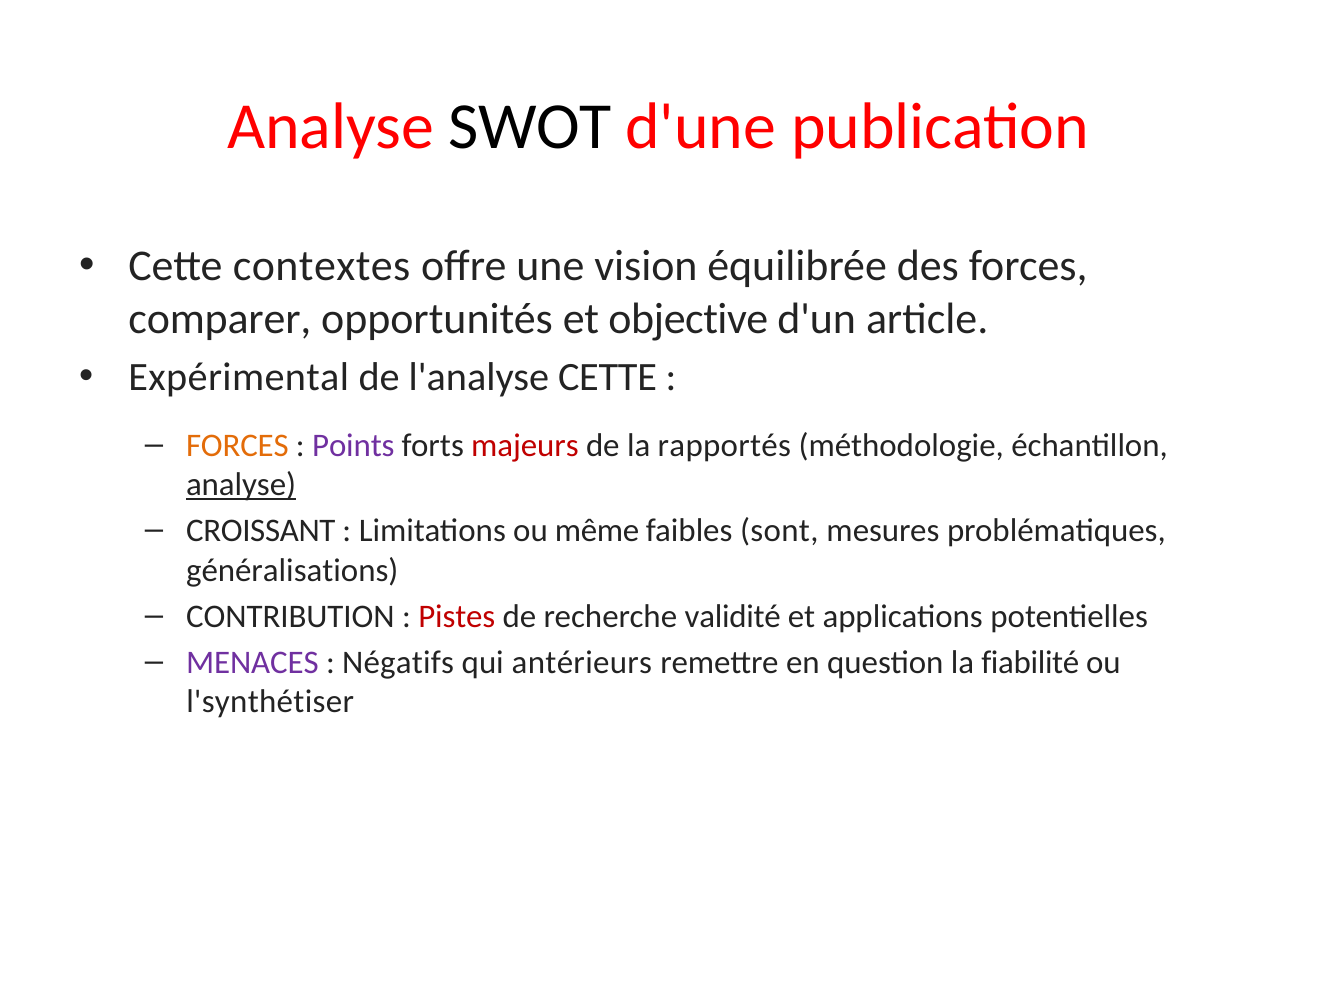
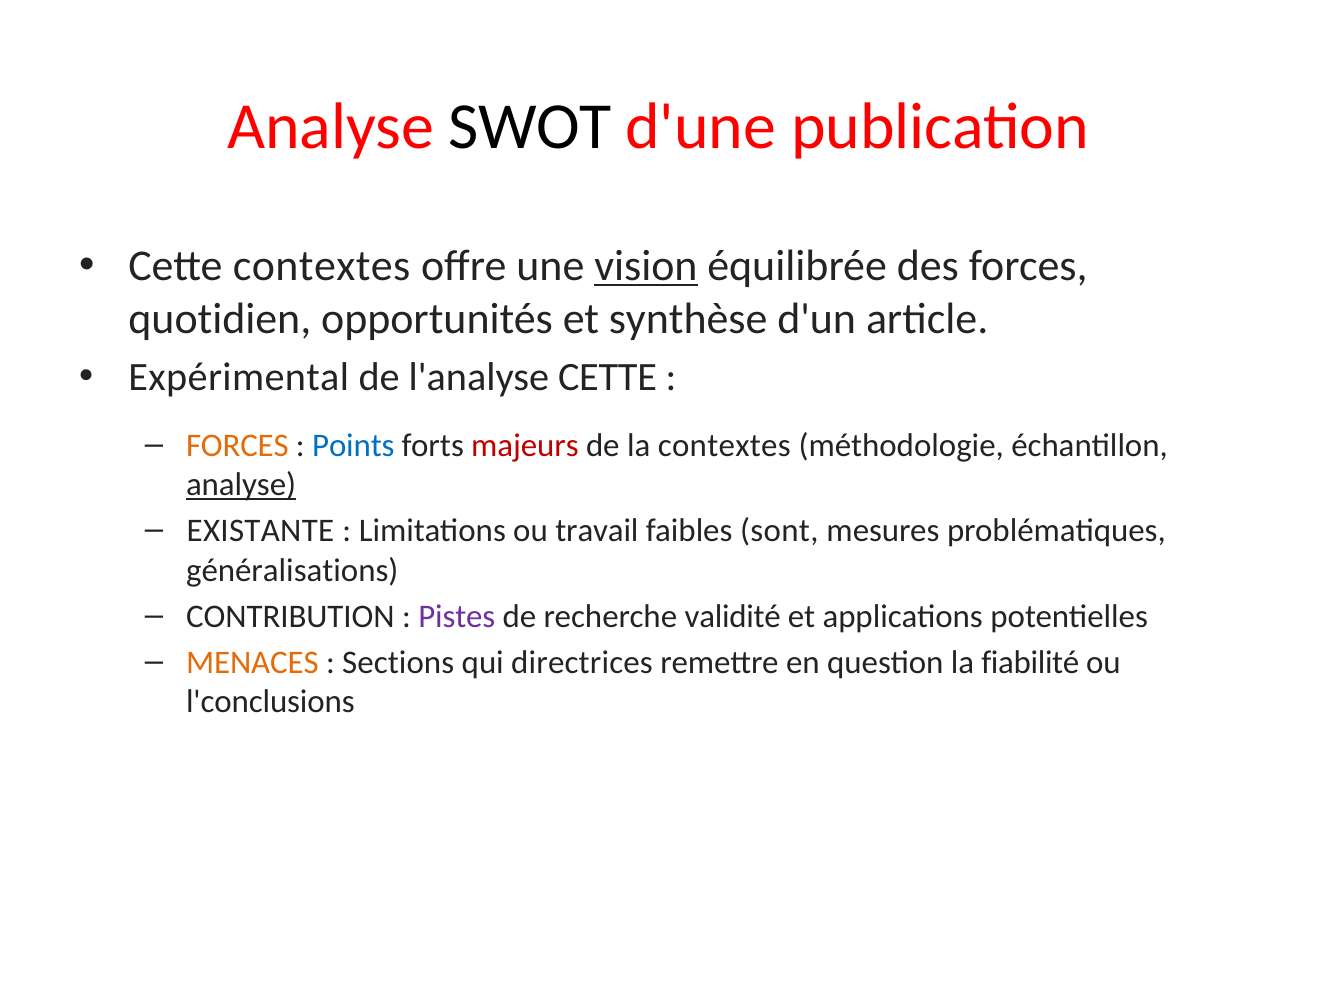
vision underline: none -> present
comparer: comparer -> quotidien
objective: objective -> synthèse
Points colour: purple -> blue
la rapportés: rapportés -> contextes
CROISSANT: CROISSANT -> EXISTANTE
même: même -> travail
Pistes colour: red -> purple
MENACES colour: purple -> orange
Négatifs: Négatifs -> Sections
antérieurs: antérieurs -> directrices
l'synthétiser: l'synthétiser -> l'conclusions
